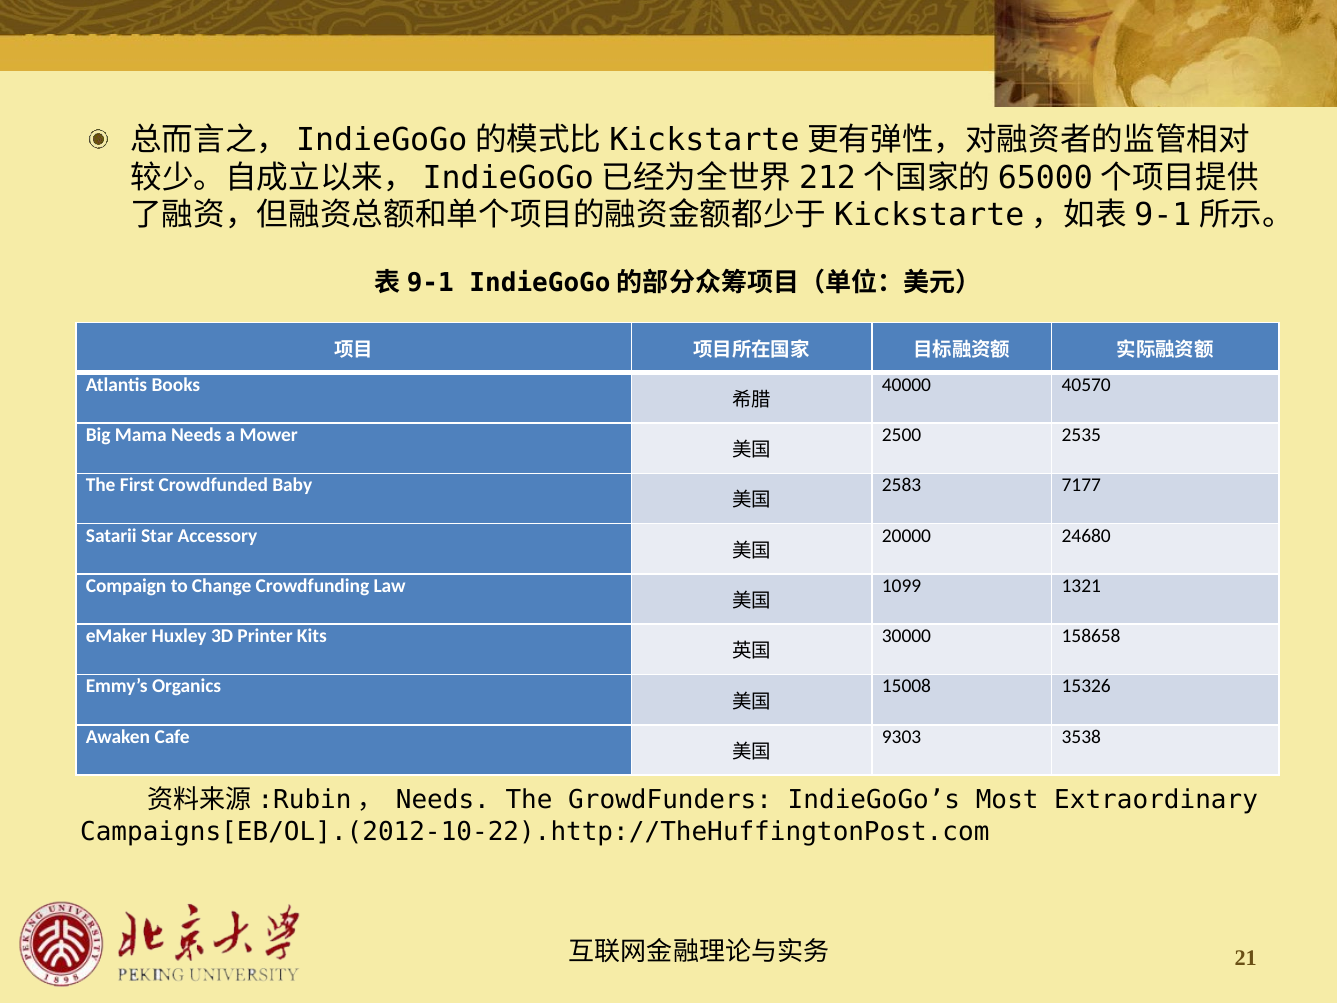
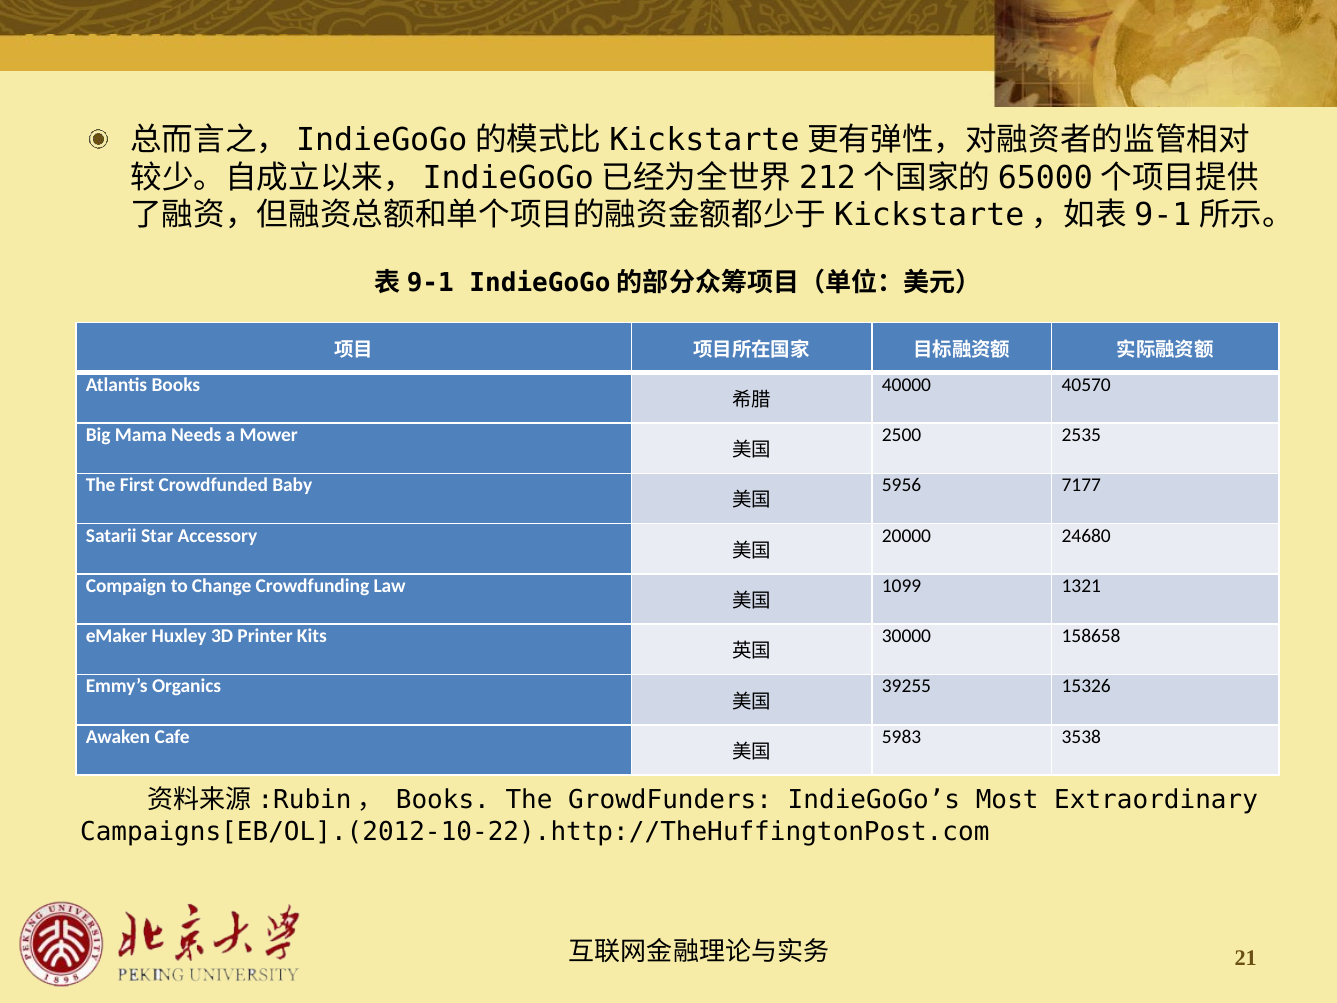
2583: 2583 -> 5956
15008: 15008 -> 39255
9303: 9303 -> 5983
Needs at (443, 800): Needs -> Books
